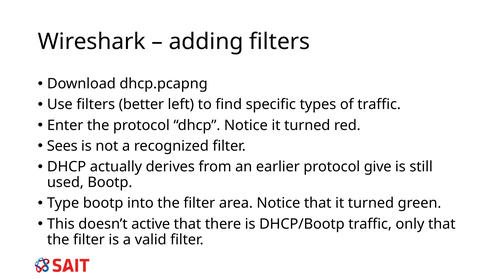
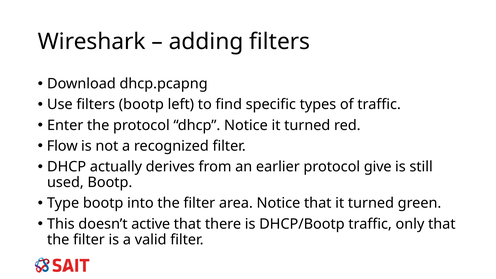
filters better: better -> bootp
Sees: Sees -> Flow
